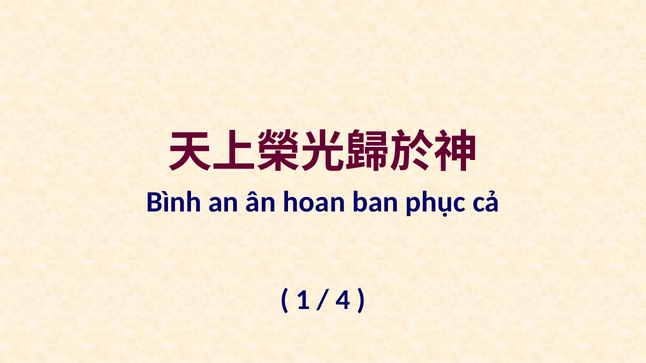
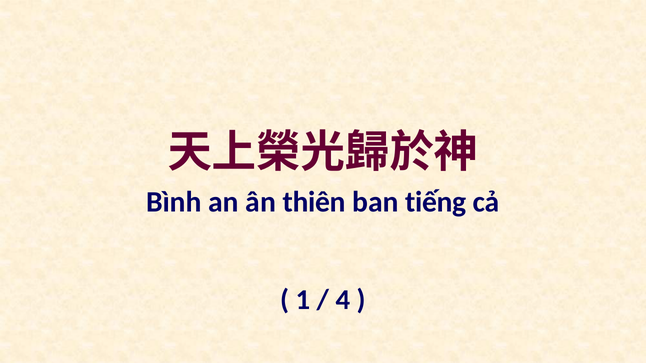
hoan: hoan -> thiên
phục: phục -> tiếng
